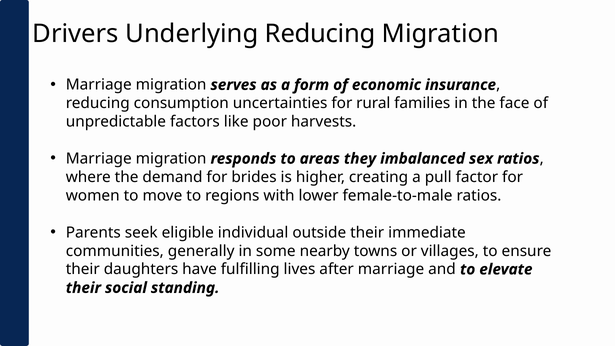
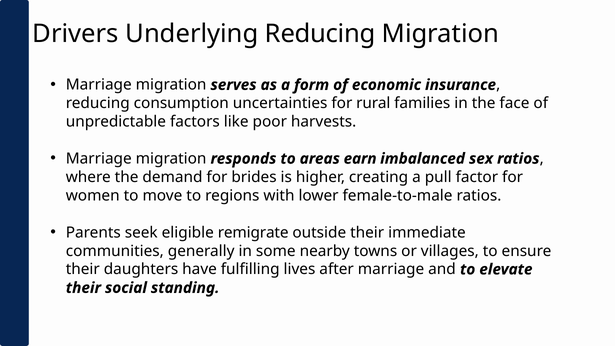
they: they -> earn
individual: individual -> remigrate
